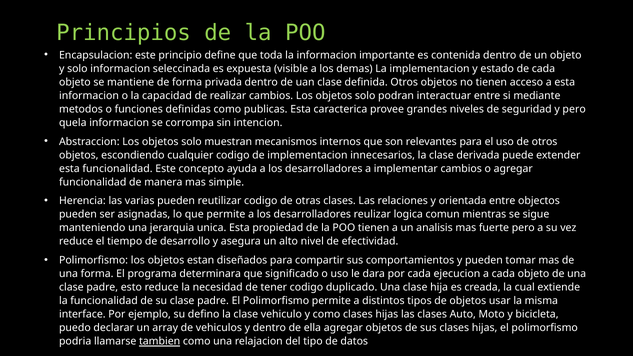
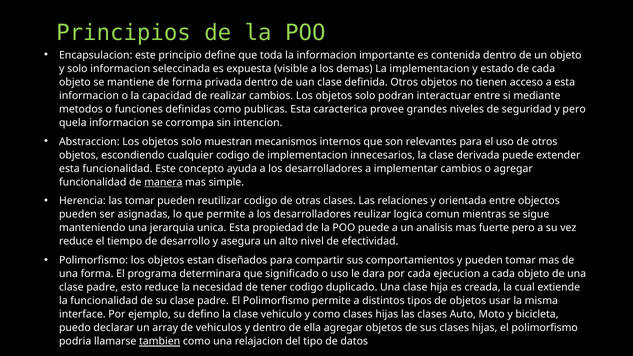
manera underline: none -> present
las varias: varias -> tomar
POO tienen: tienen -> puede
